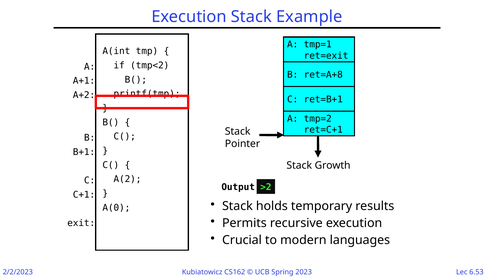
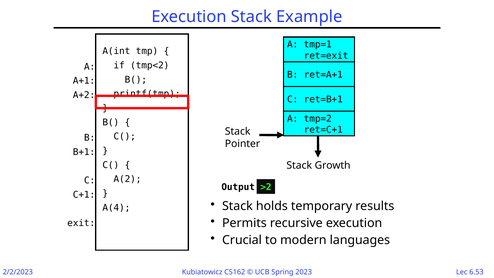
ret=A+8: ret=A+8 -> ret=A+1
A(0: A(0 -> A(4
